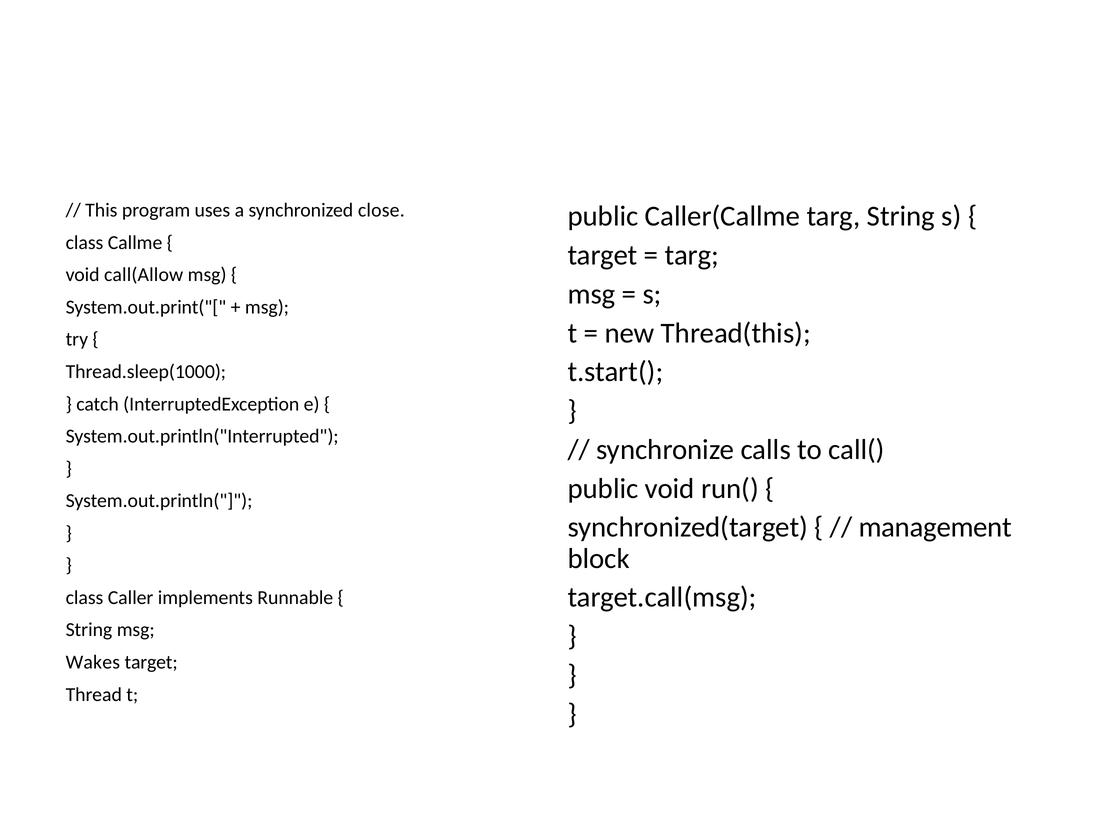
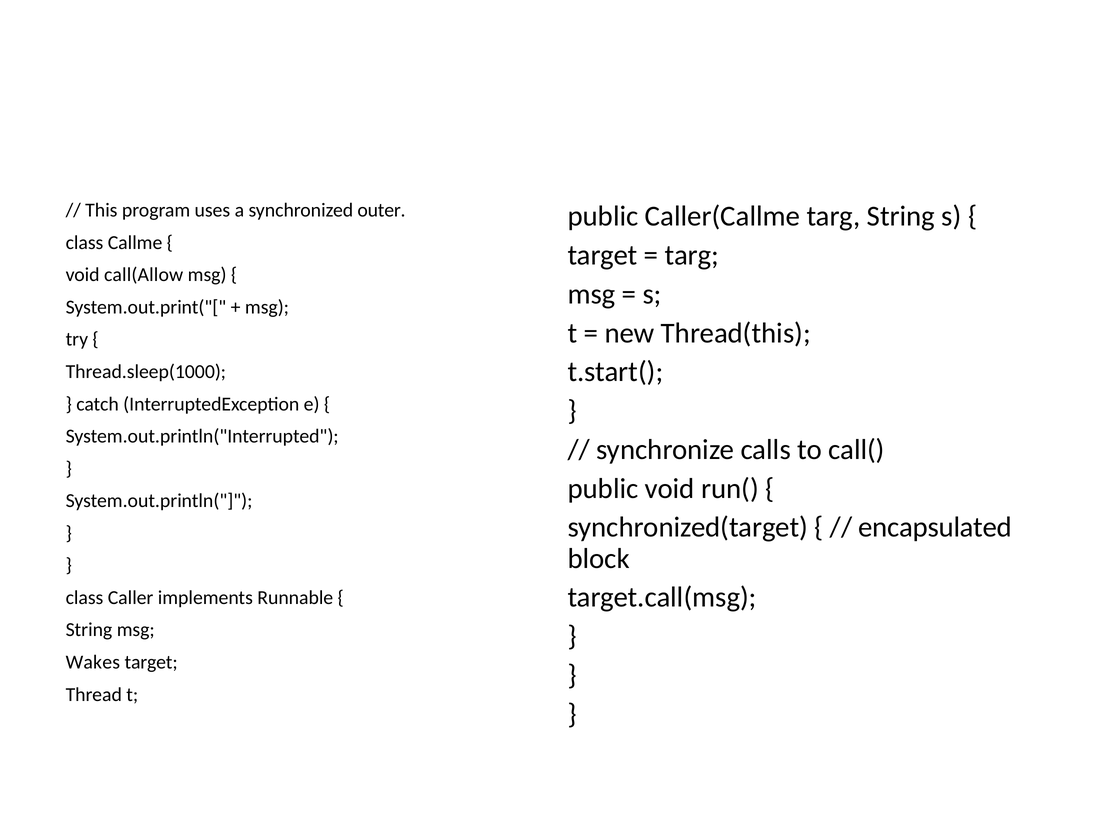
close: close -> outer
management: management -> encapsulated
